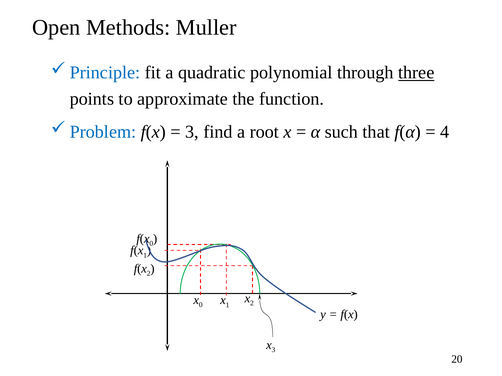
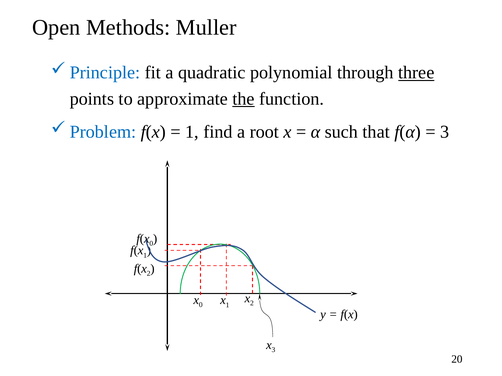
the underline: none -> present
3 at (192, 132): 3 -> 1
4 at (445, 132): 4 -> 3
